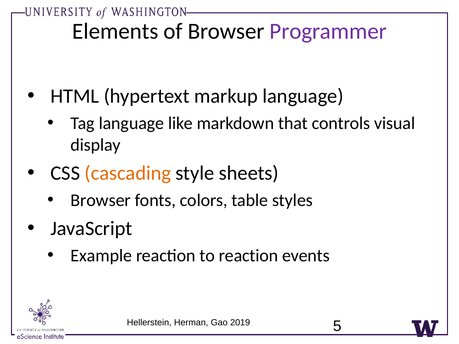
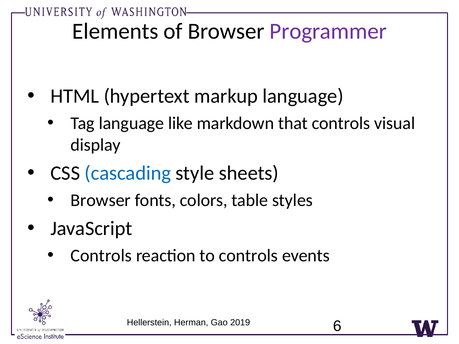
cascading colour: orange -> blue
Example at (101, 256): Example -> Controls
to reaction: reaction -> controls
5: 5 -> 6
